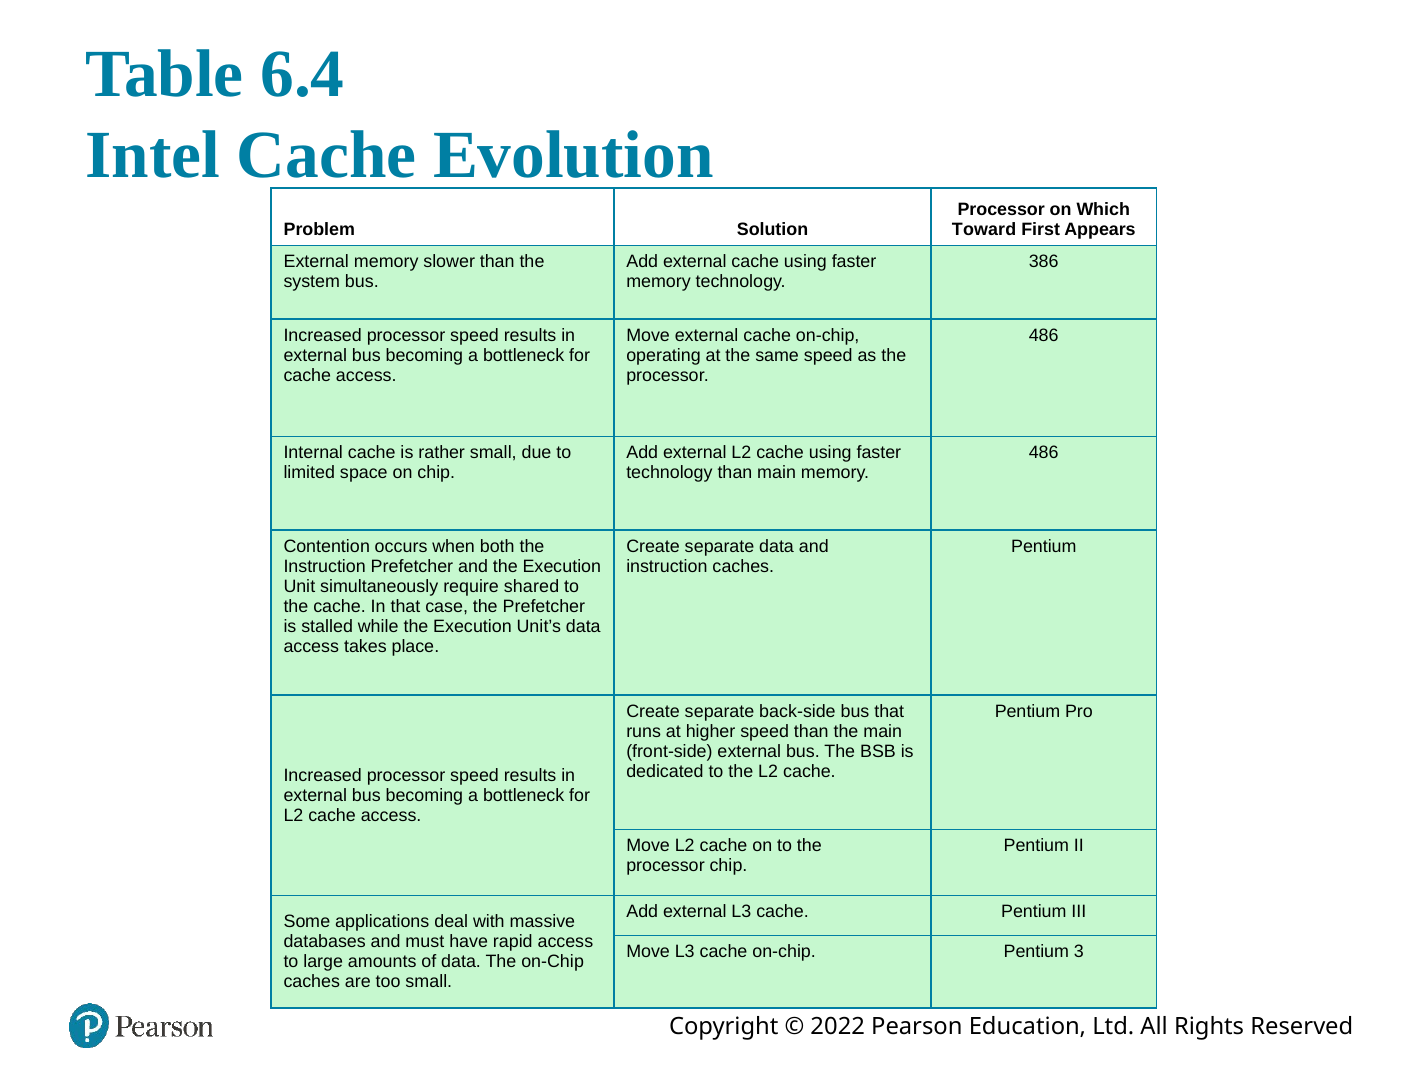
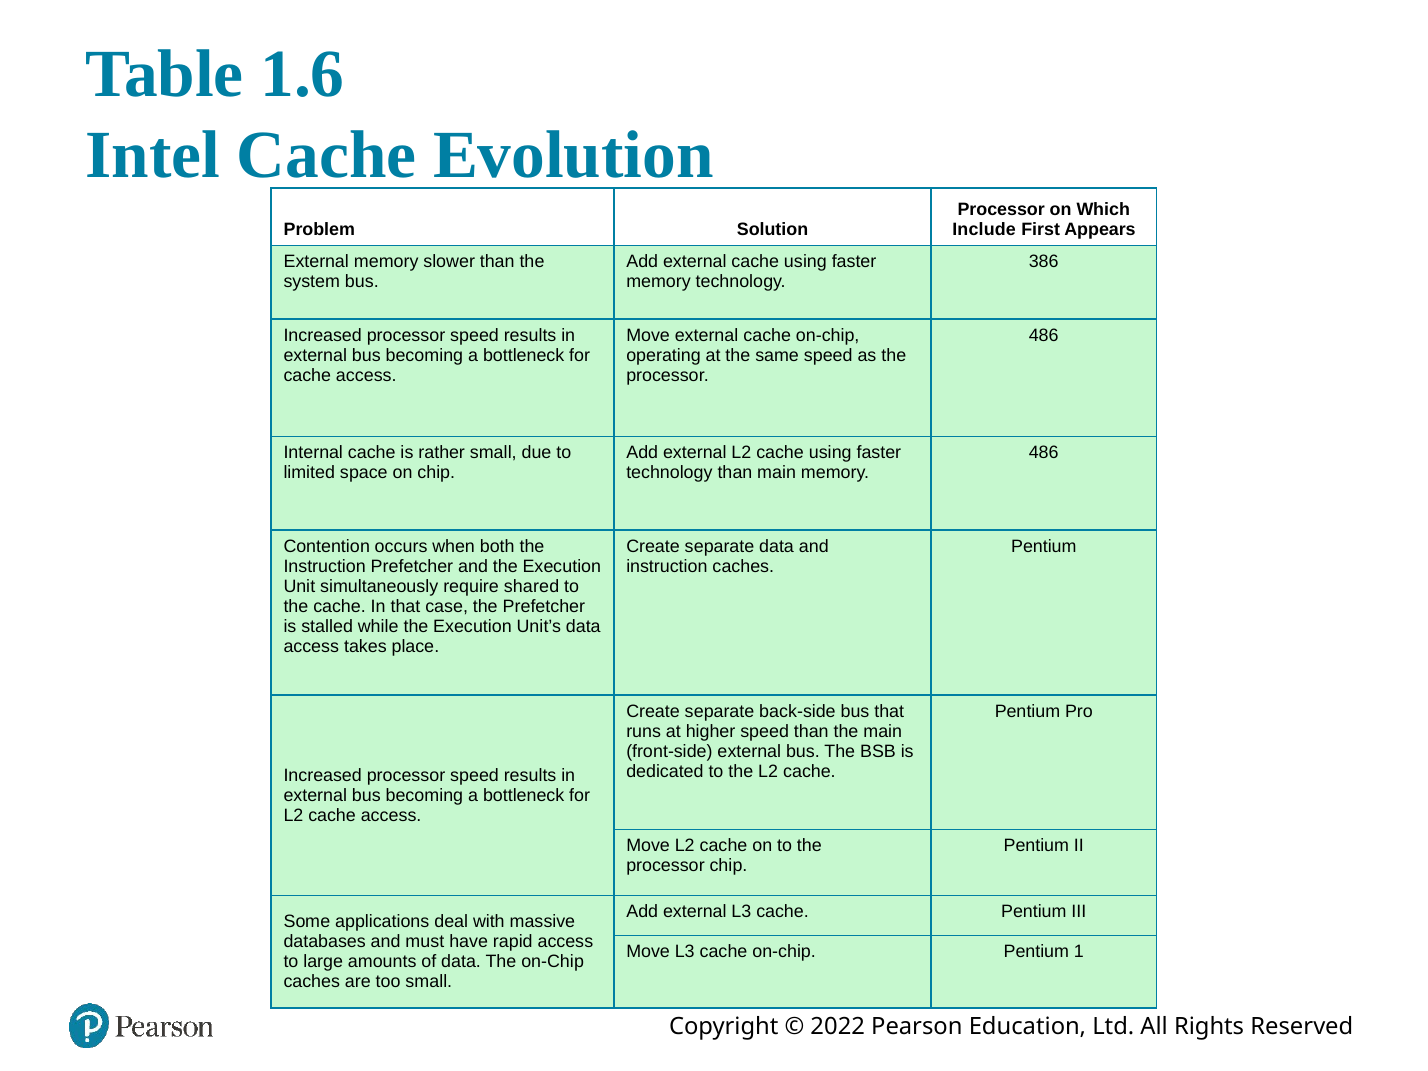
6.4: 6.4 -> 1.6
Toward: Toward -> Include
3: 3 -> 1
